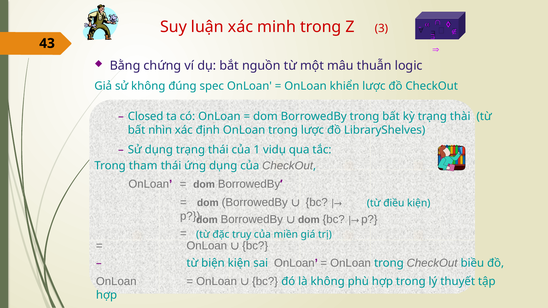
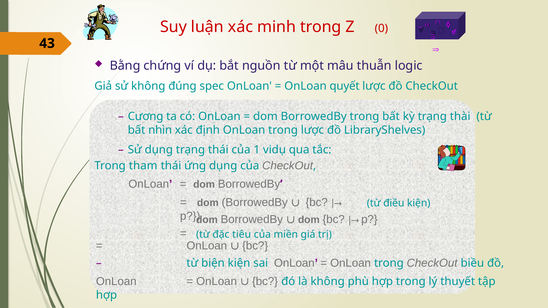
3: 3 -> 0
khiển: khiển -> quyết
Closed: Closed -> Cương
truy: truy -> tiêu
